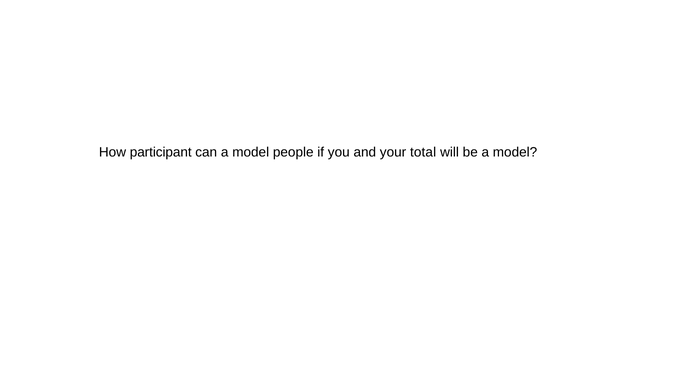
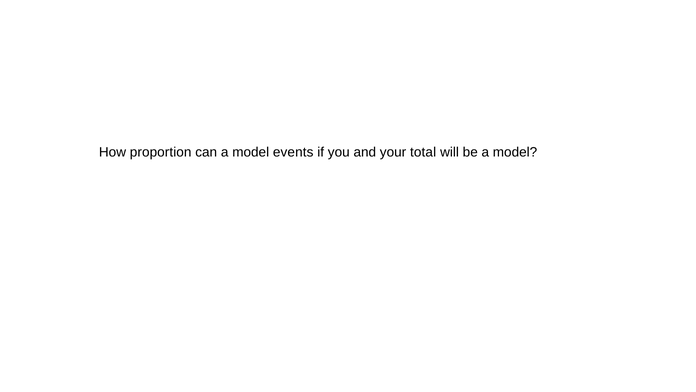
participant: participant -> proportion
people: people -> events
